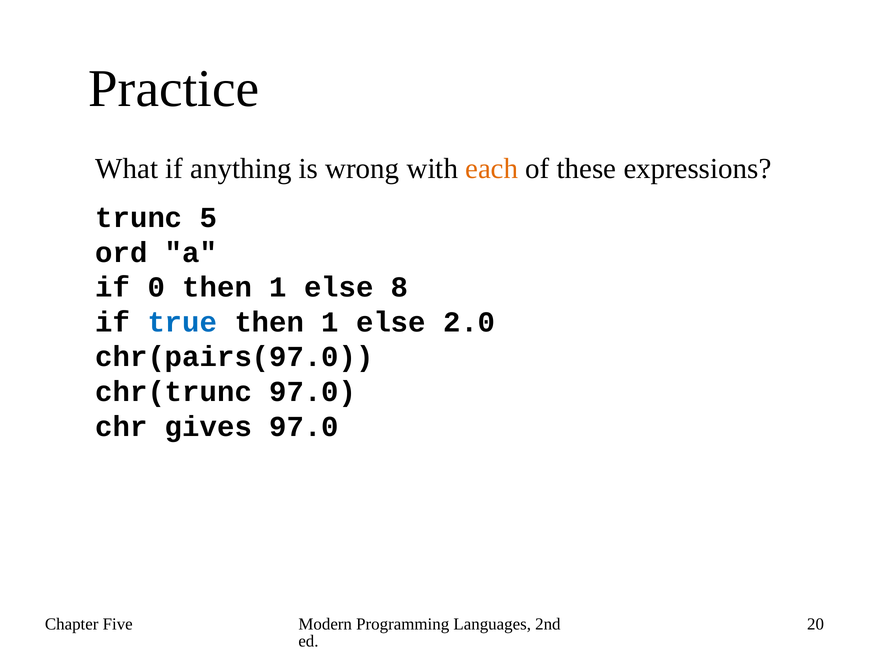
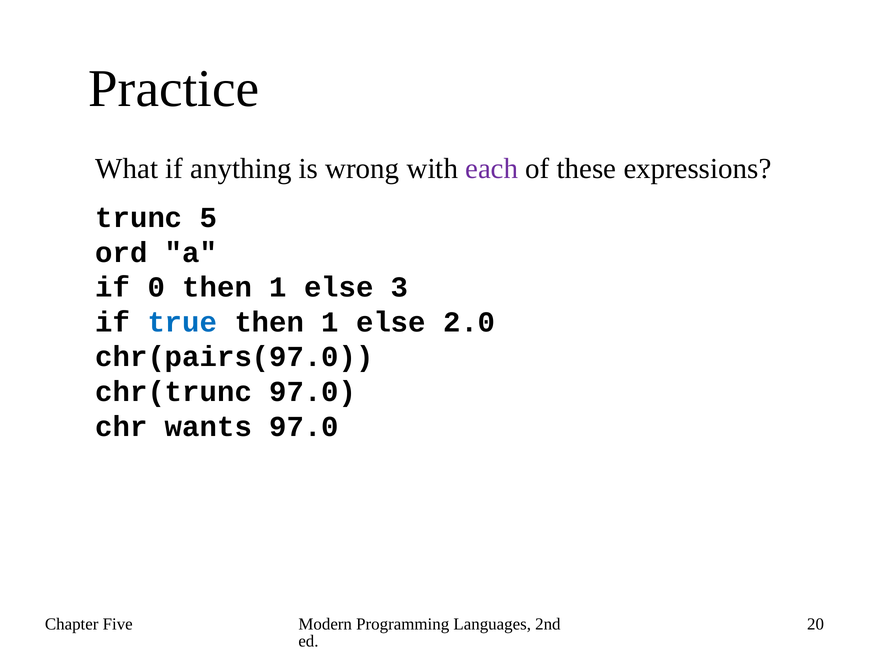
each colour: orange -> purple
8: 8 -> 3
gives: gives -> wants
